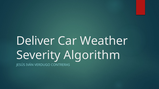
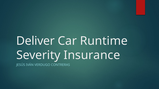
Weather: Weather -> Runtime
Algorithm: Algorithm -> Insurance
